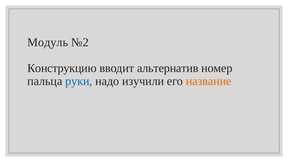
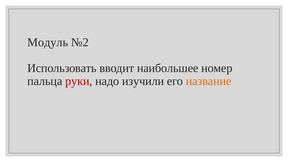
Конструкцию: Конструкцию -> Использовать
альтернатив: альтернатив -> наибольшее
руки colour: blue -> red
